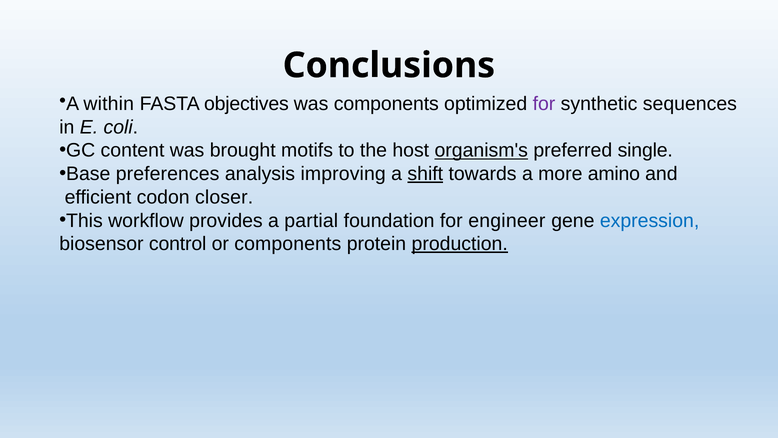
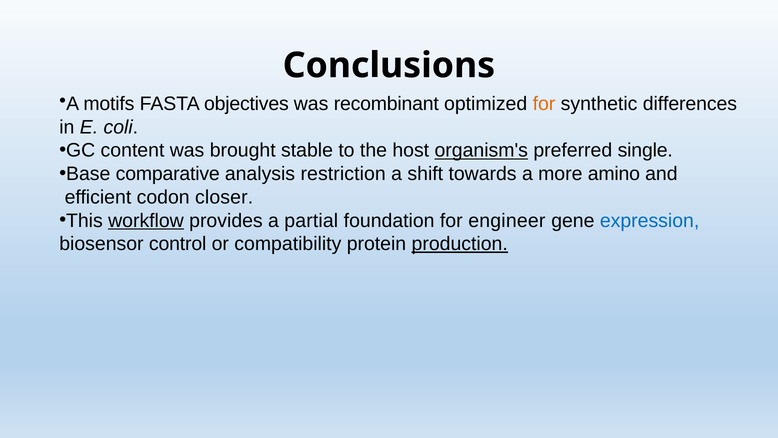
within: within -> motifs
was components: components -> recombinant
for at (544, 104) colour: purple -> orange
sequences: sequences -> differences
motifs: motifs -> stable
preferences: preferences -> comparative
improving: improving -> restriction
shift underline: present -> none
workflow underline: none -> present
or components: components -> compatibility
